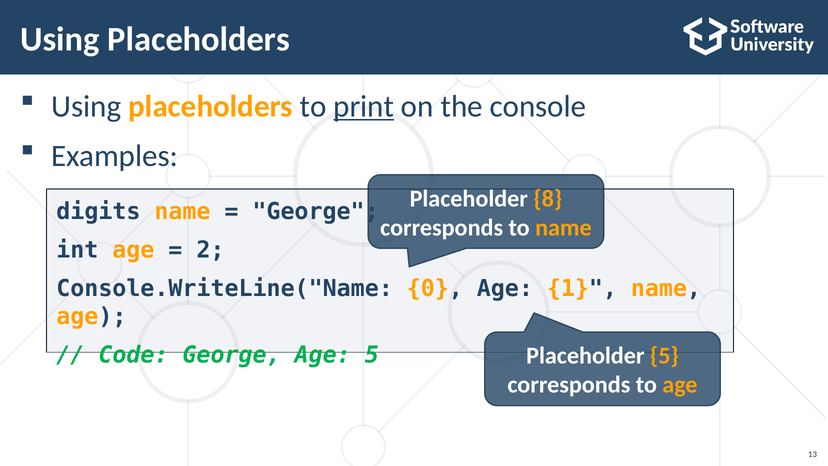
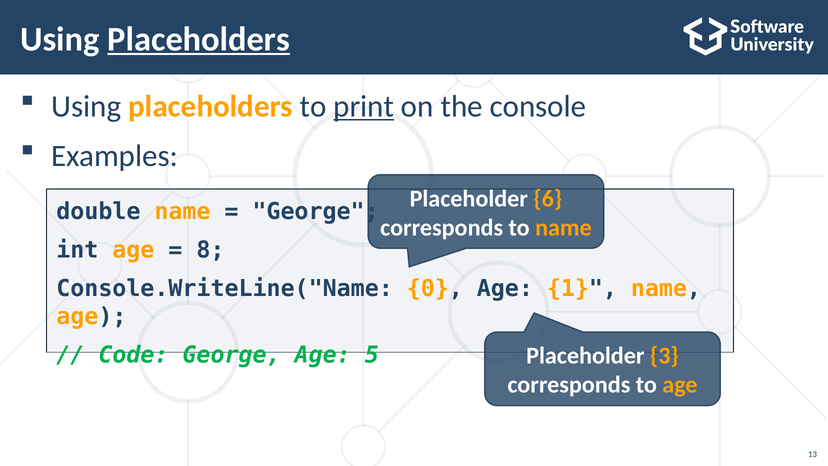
Placeholders at (199, 39) underline: none -> present
8: 8 -> 6
digits: digits -> double
2: 2 -> 8
Placeholder 5: 5 -> 3
